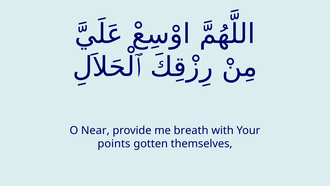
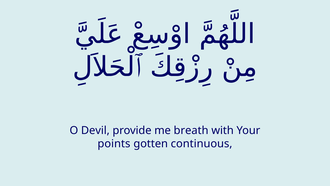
Near: Near -> Devil
themselves: themselves -> continuous
